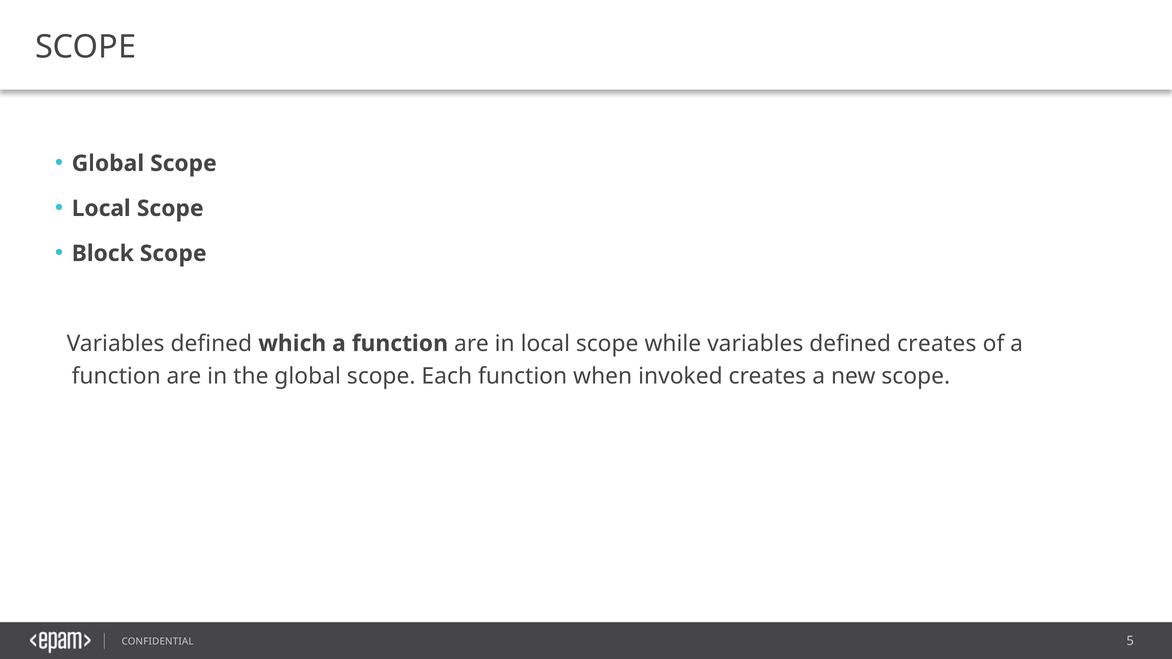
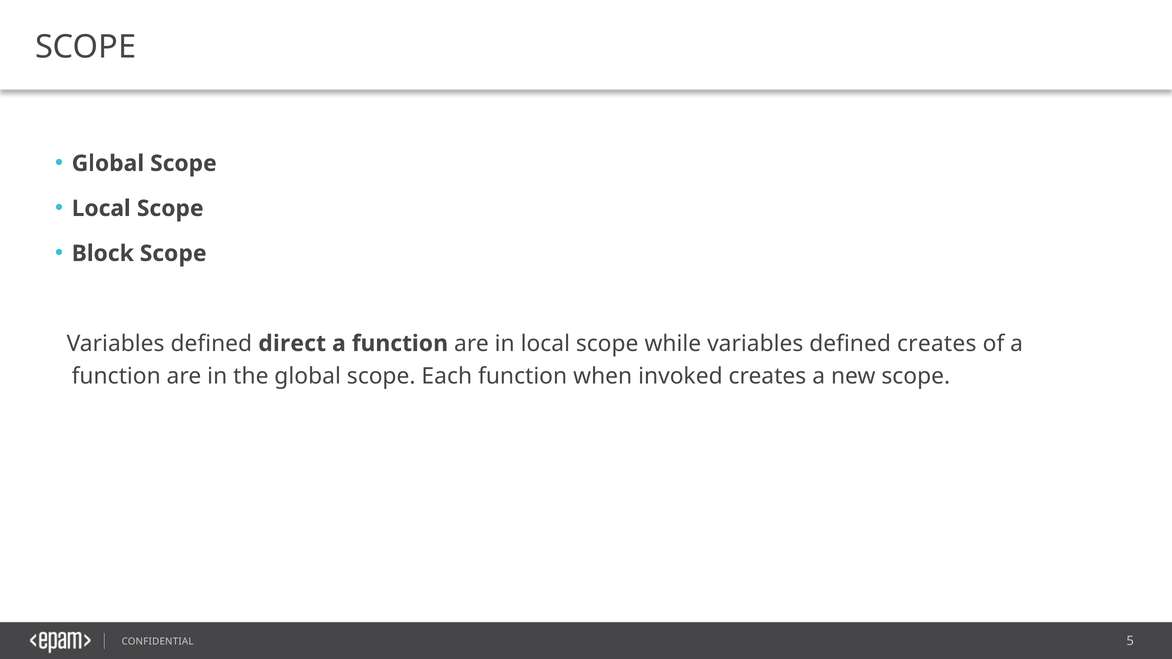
which: which -> direct
